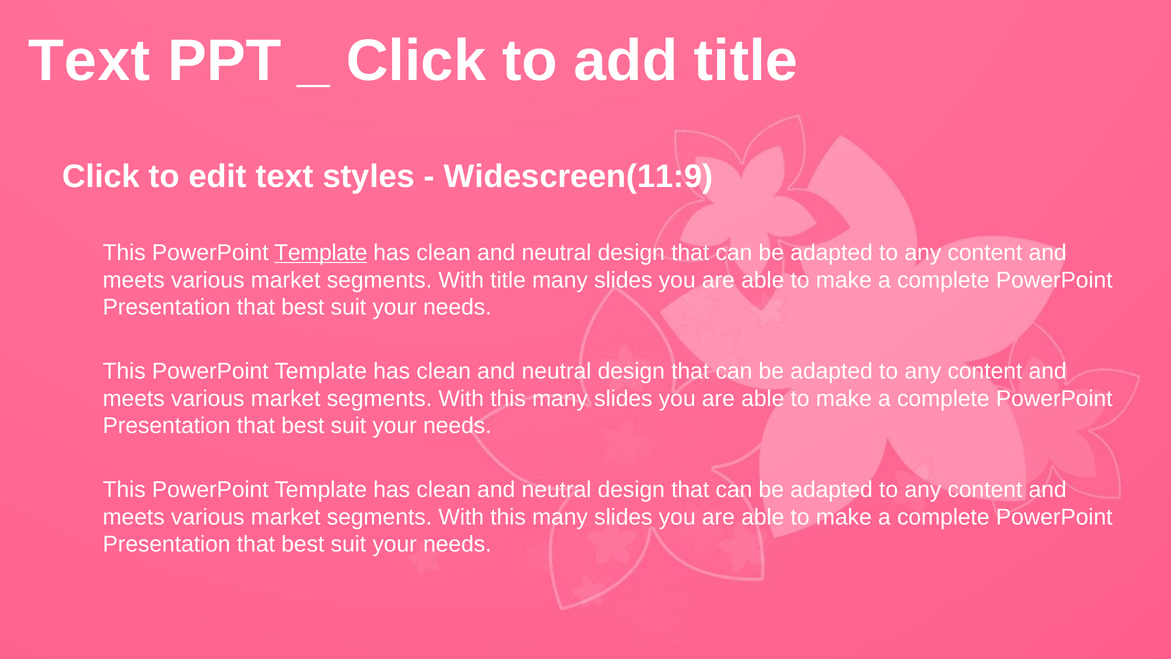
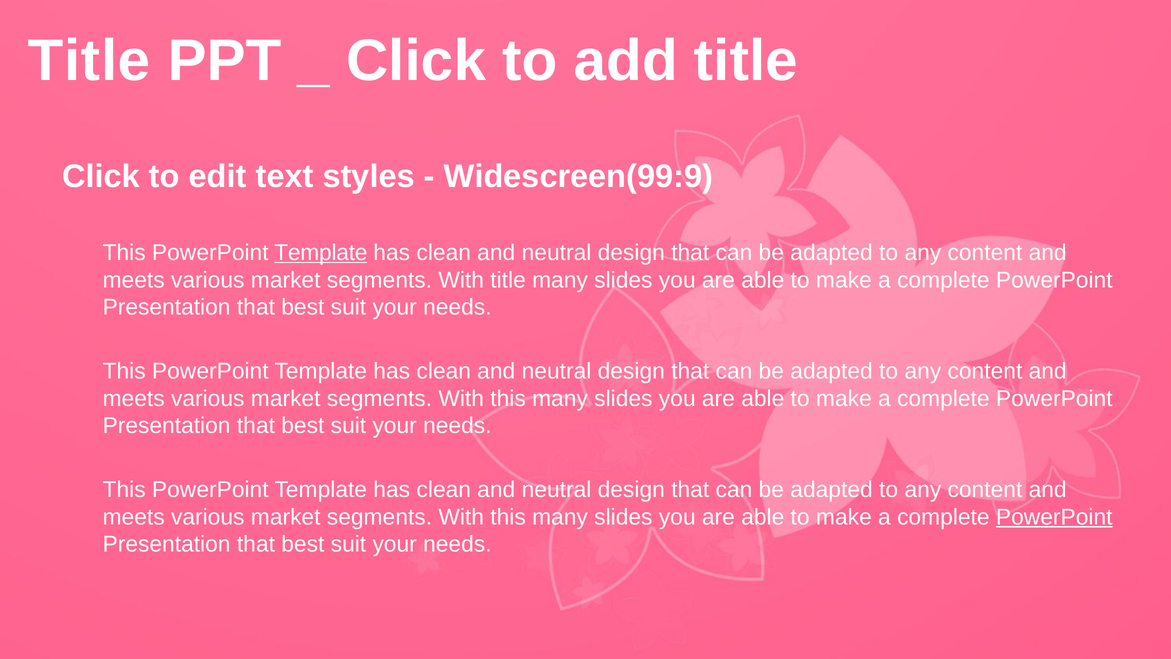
Text at (89, 61): Text -> Title
Widescreen(11:9: Widescreen(11:9 -> Widescreen(99:9
PowerPoint at (1054, 517) underline: none -> present
